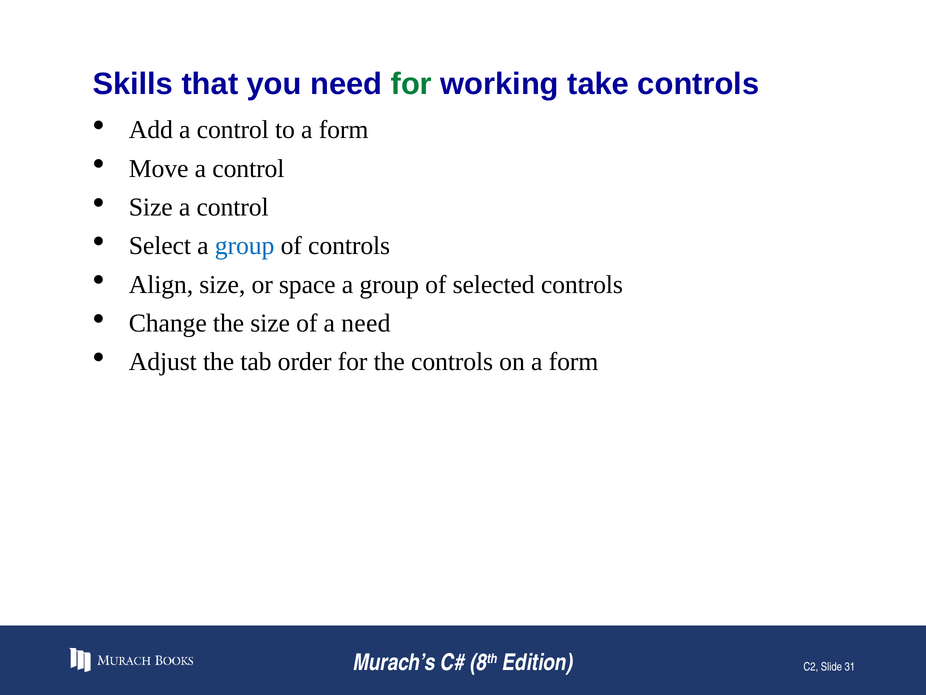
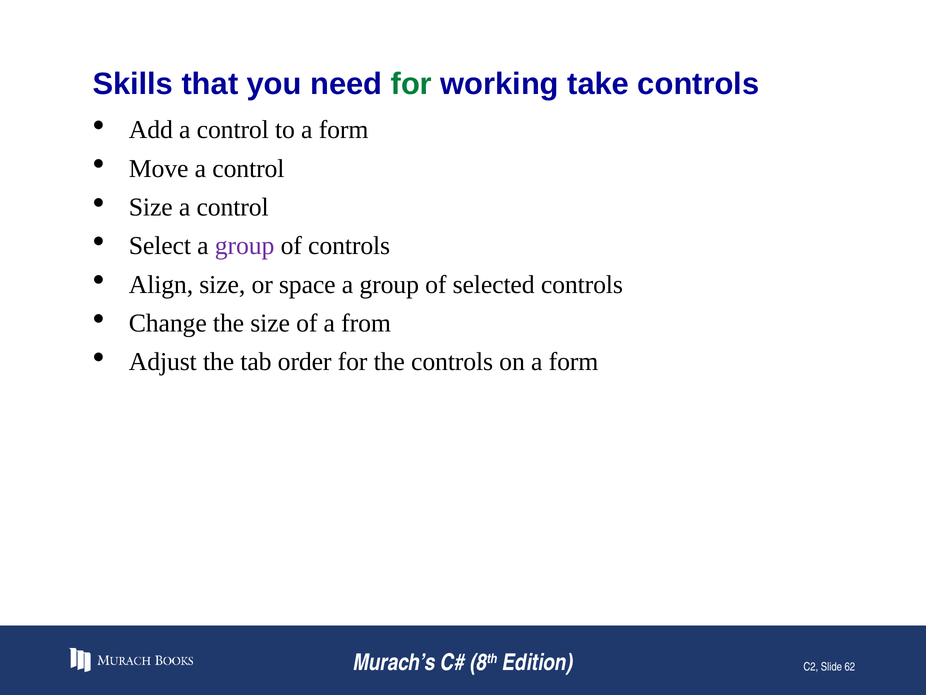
group at (245, 246) colour: blue -> purple
a need: need -> from
31: 31 -> 62
